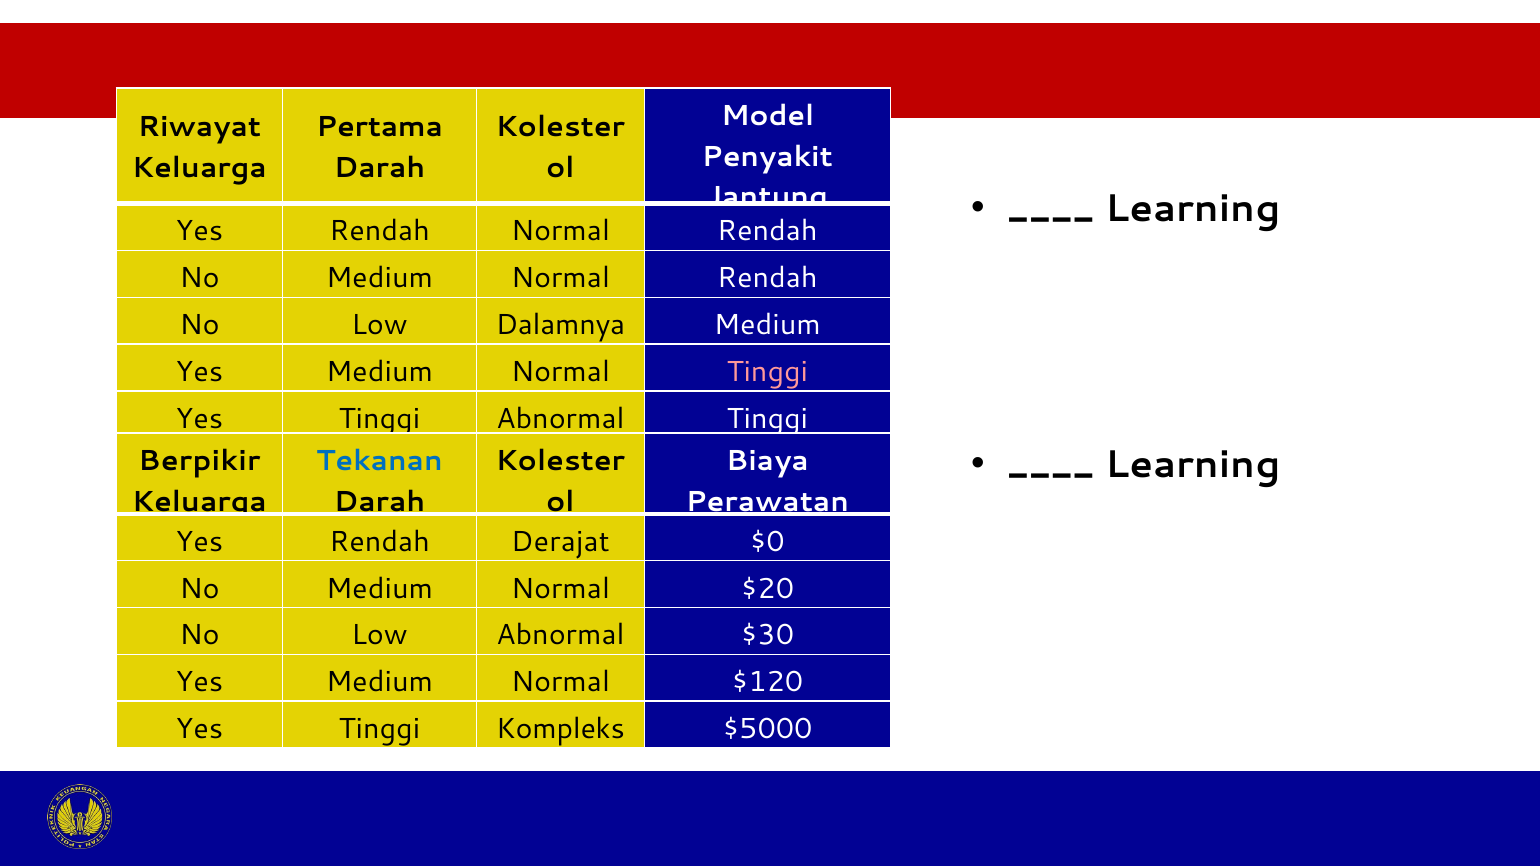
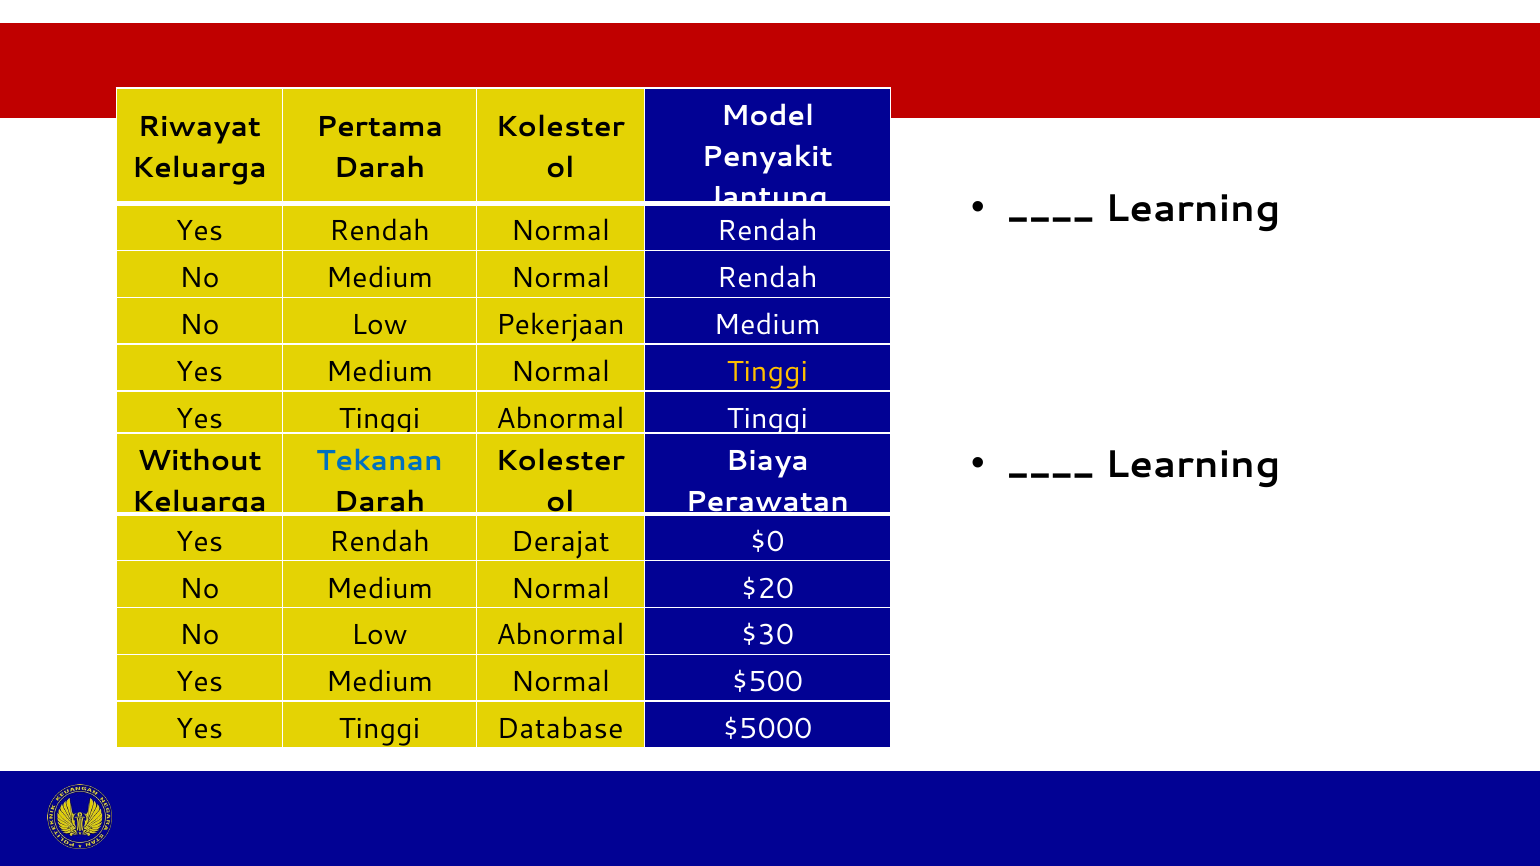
Dalamnya: Dalamnya -> Pekerjaan
Tinggi at (767, 372) colour: pink -> yellow
Berpikir: Berpikir -> Without
$120: $120 -> $500
Kompleks: Kompleks -> Database
